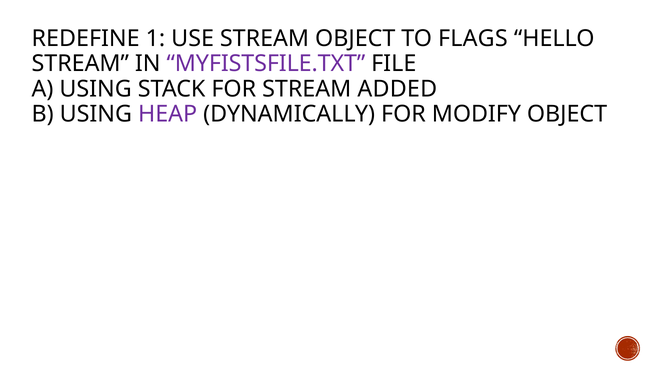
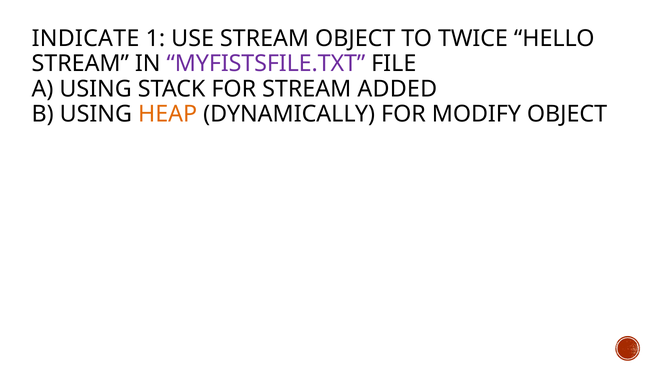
REDEFINE: REDEFINE -> INDICATE
FLAGS: FLAGS -> TWICE
HEAP colour: purple -> orange
